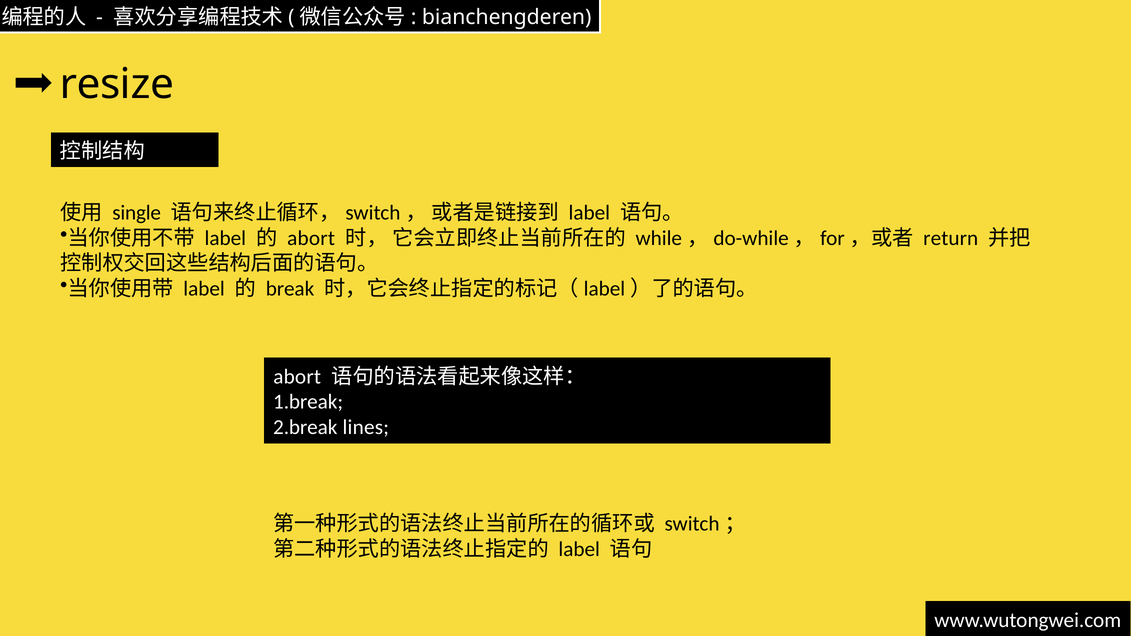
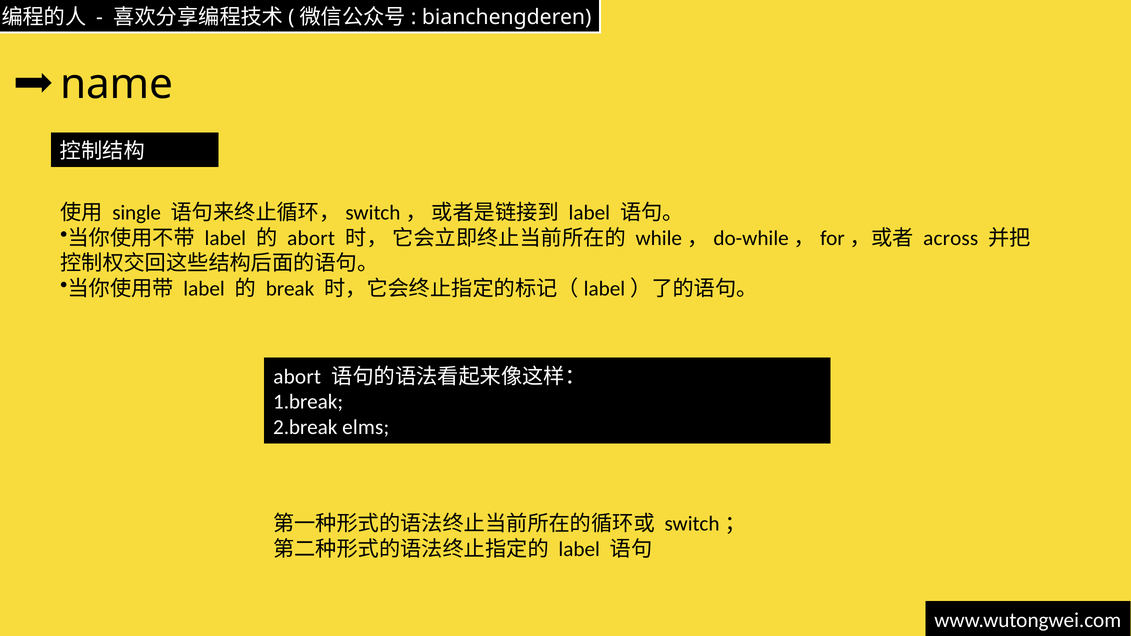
resize: resize -> name
return: return -> across
lines: lines -> elms
